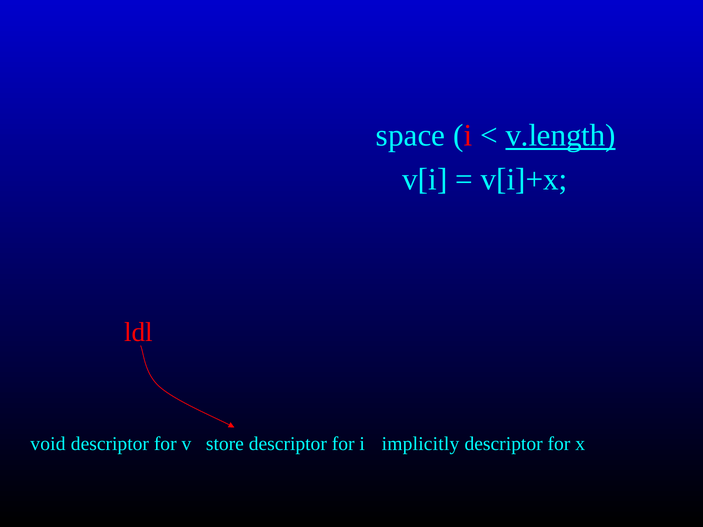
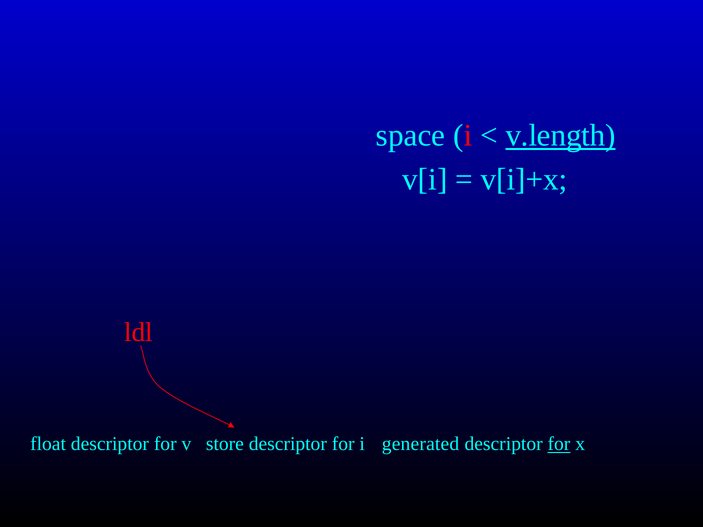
void: void -> float
implicitly: implicitly -> generated
for at (559, 444) underline: none -> present
